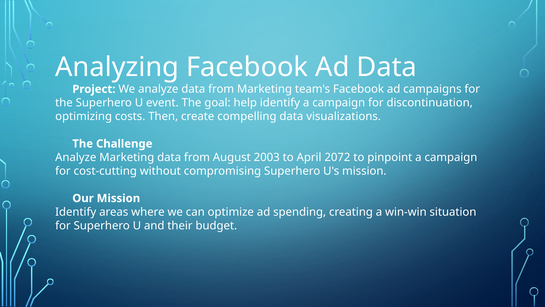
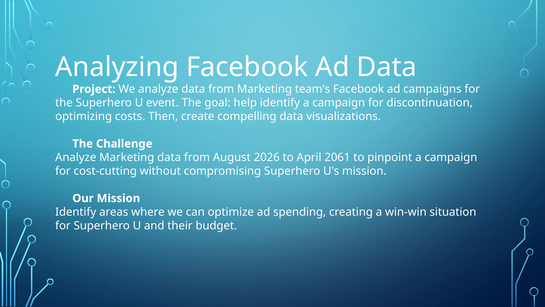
2003: 2003 -> 2026
2072: 2072 -> 2061
